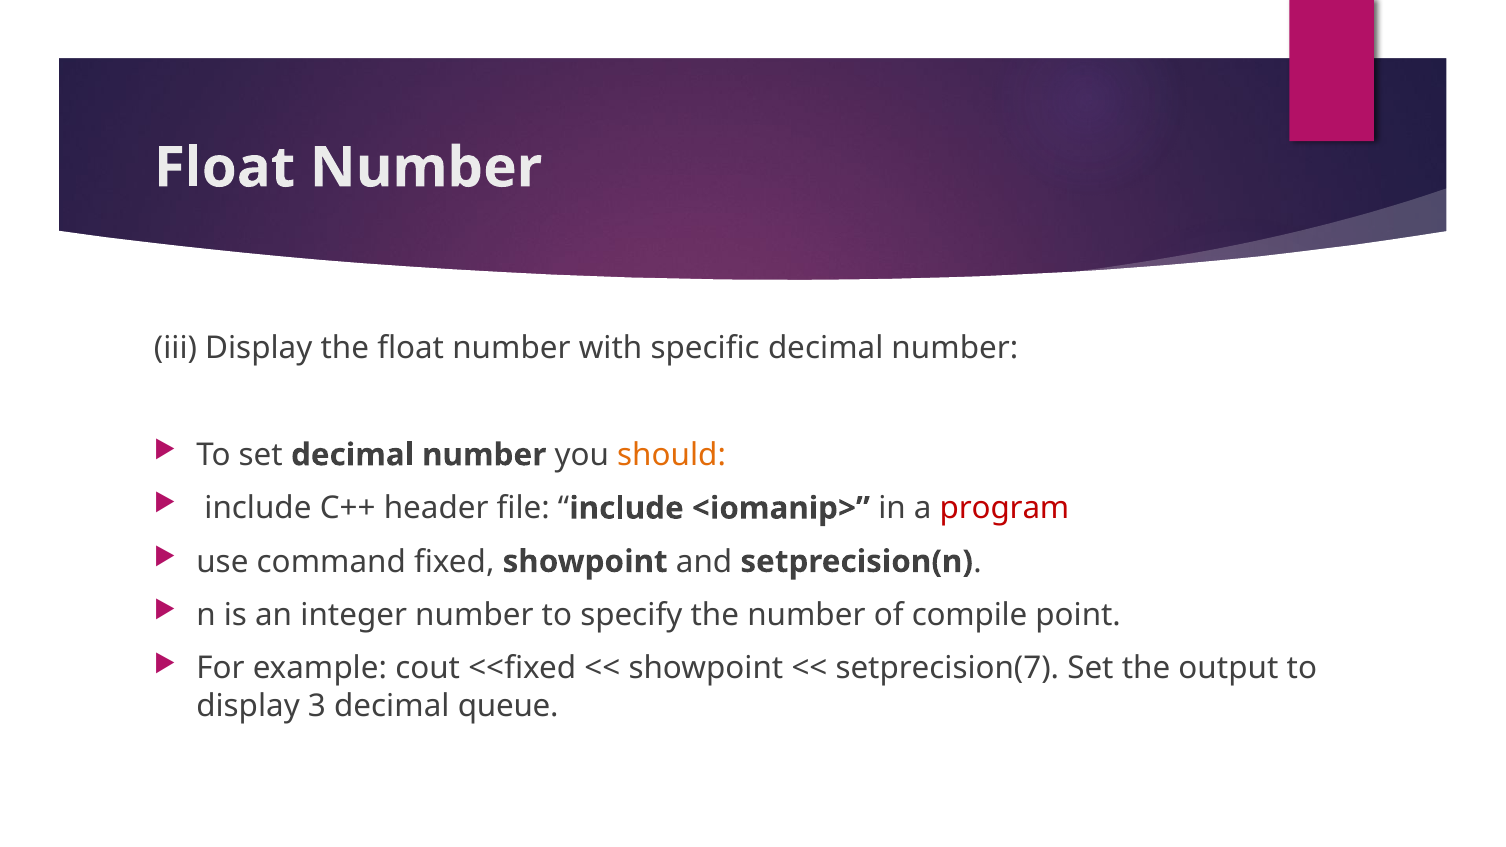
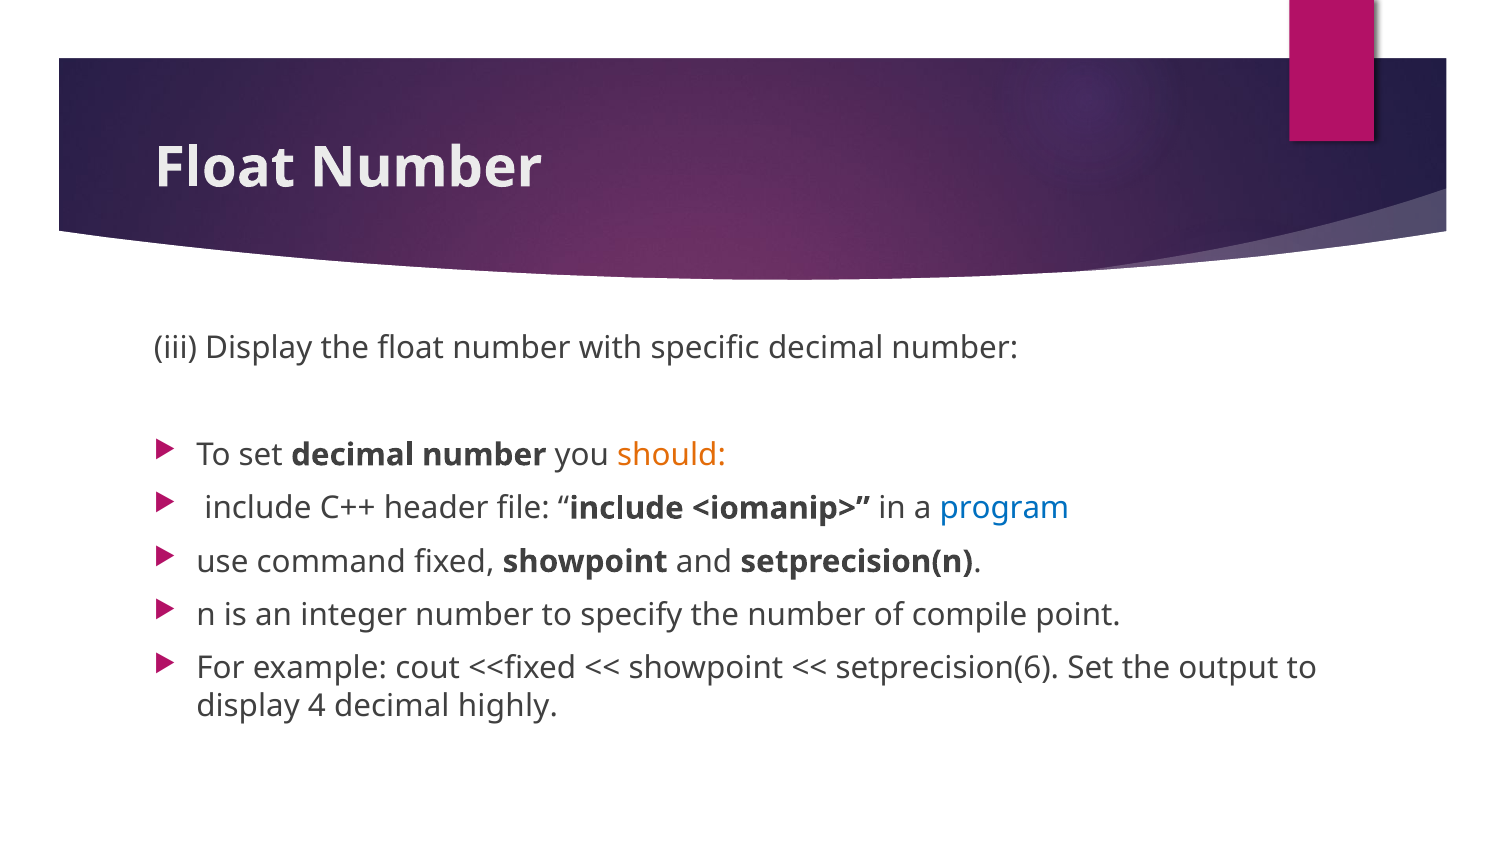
program colour: red -> blue
setprecision(7: setprecision(7 -> setprecision(6
3: 3 -> 4
queue: queue -> highly
